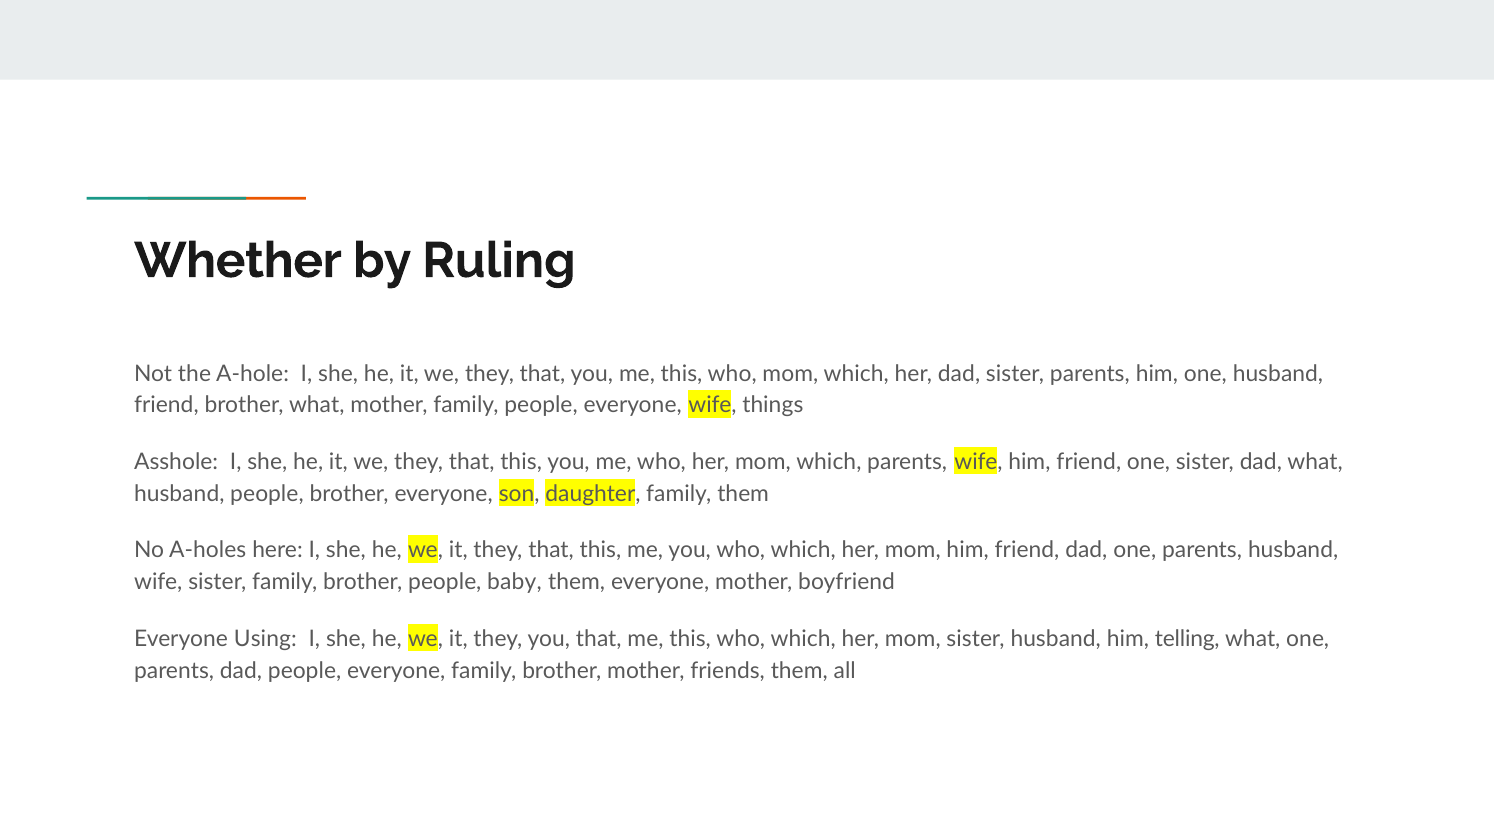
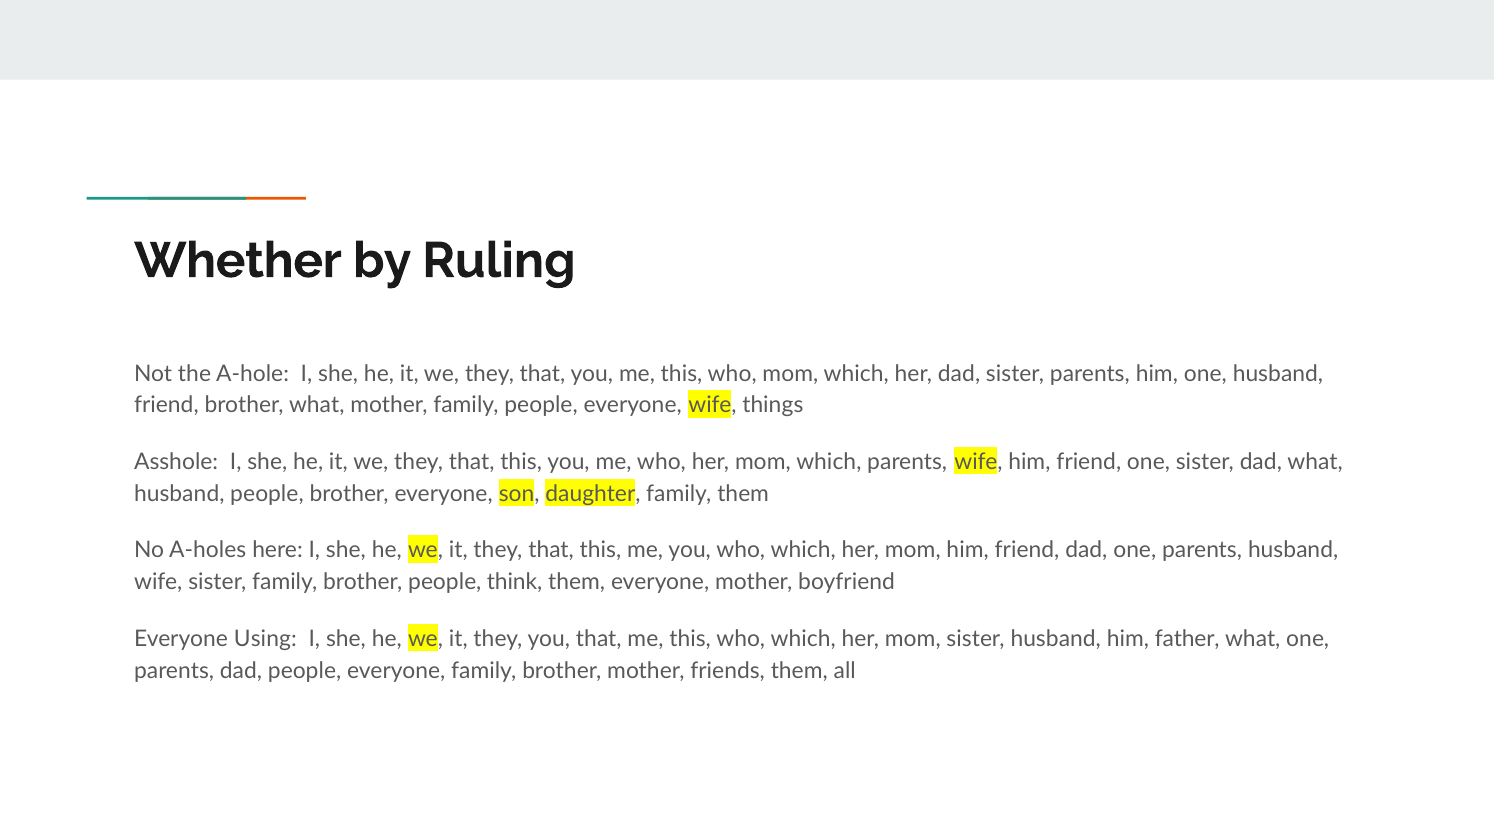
baby: baby -> think
telling: telling -> father
